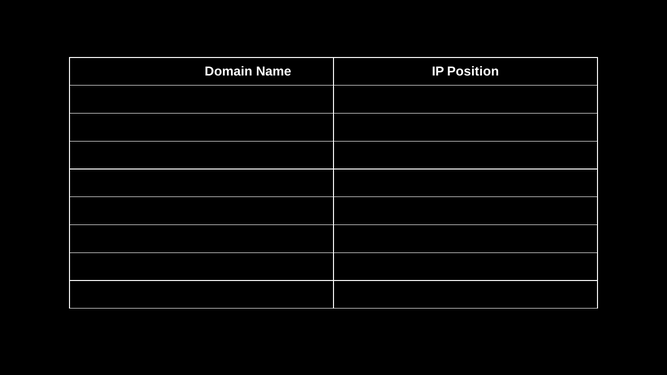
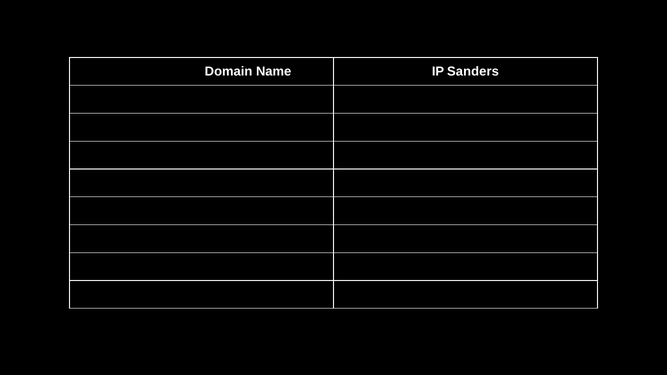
Position: Position -> Sanders
